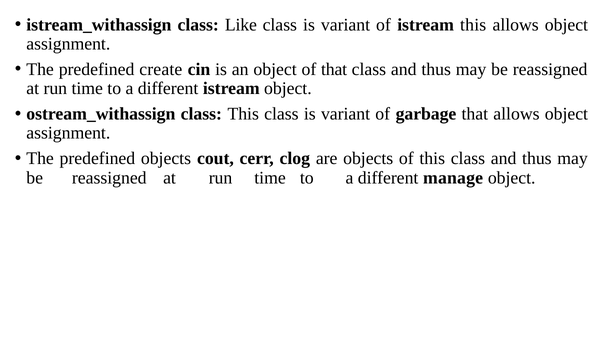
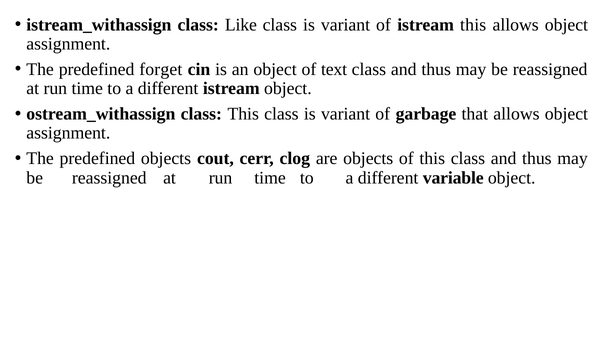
create: create -> forget
of that: that -> text
manage: manage -> variable
